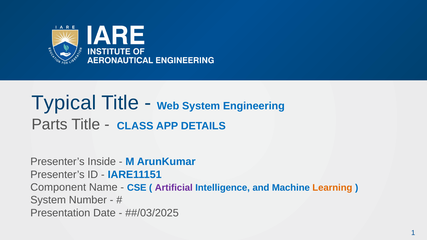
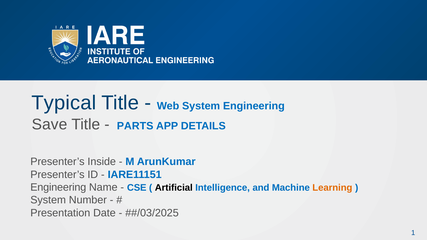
Parts: Parts -> Save
CLASS: CLASS -> PARTS
Component at (58, 187): Component -> Engineering
Artificial colour: purple -> black
